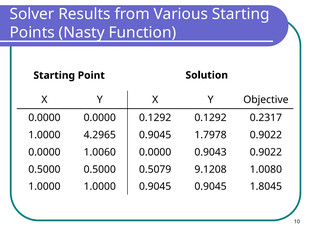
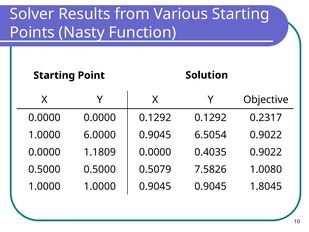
4.2965: 4.2965 -> 6.0000
1.7978: 1.7978 -> 6.5054
1.0060: 1.0060 -> 1.1809
0.9043: 0.9043 -> 0.4035
9.1208: 9.1208 -> 7.5826
